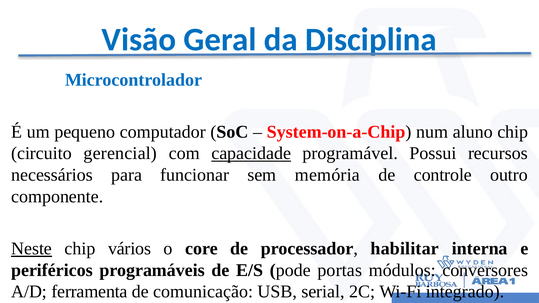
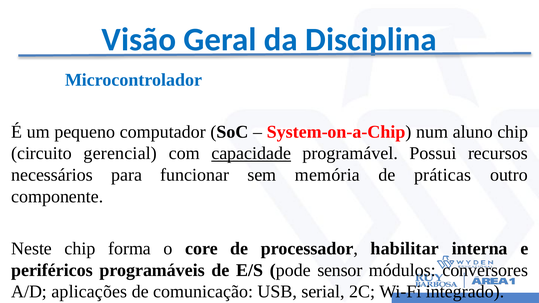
controle: controle -> práticas
Neste underline: present -> none
vários: vários -> forma
portas: portas -> sensor
ferramenta: ferramenta -> aplicações
